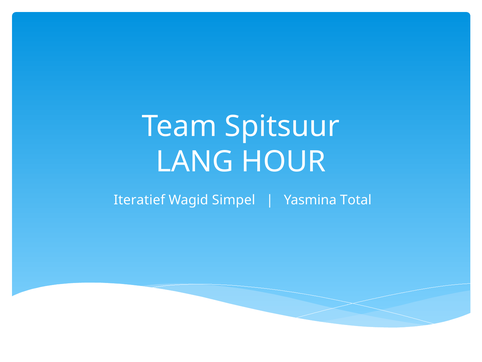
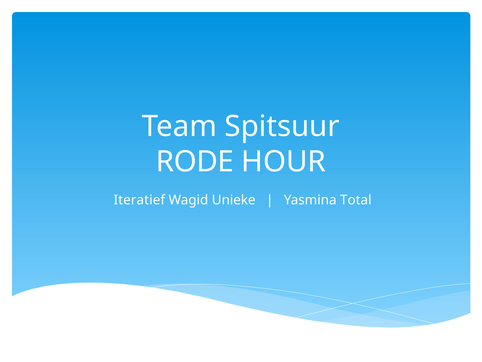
LANG: LANG -> RODE
Simpel: Simpel -> Unieke
